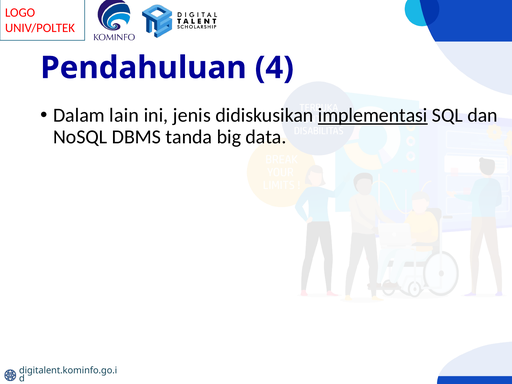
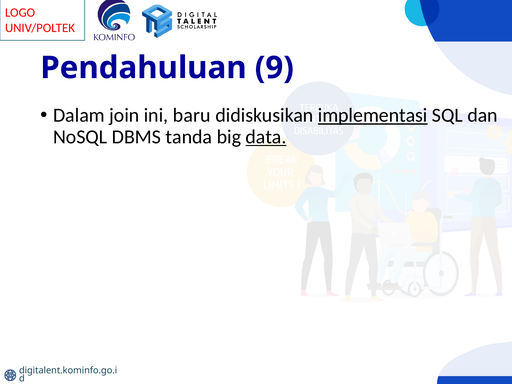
4: 4 -> 9
lain: lain -> join
jenis: jenis -> baru
data underline: none -> present
